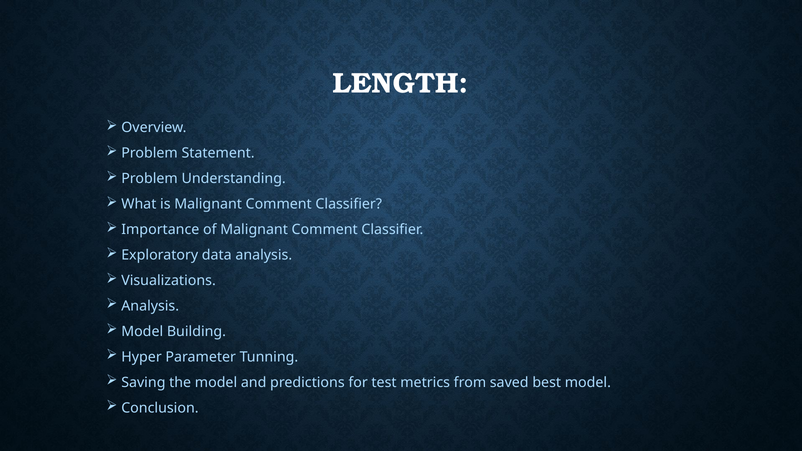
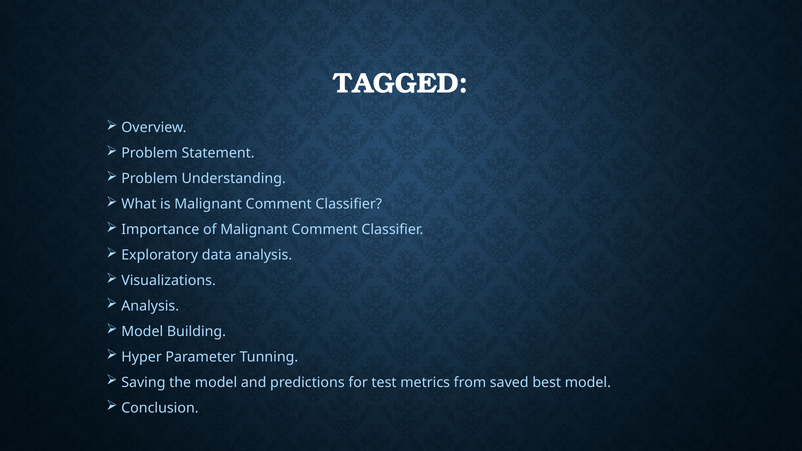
LENGTH: LENGTH -> TAGGED
